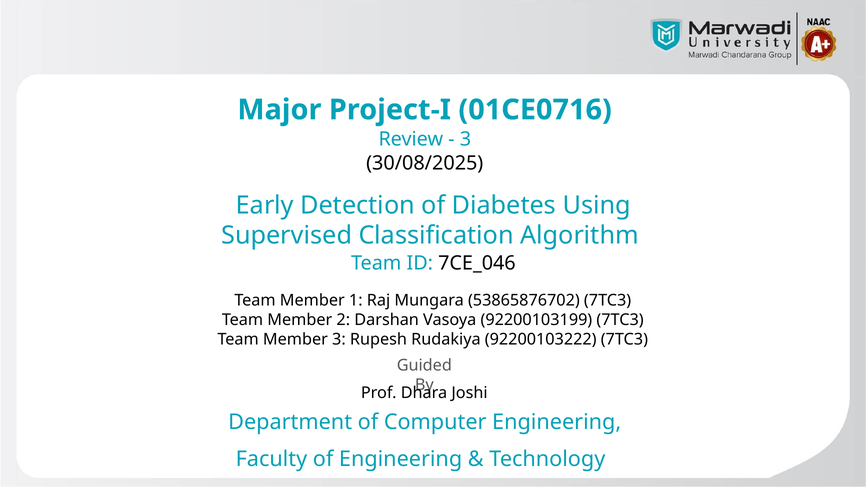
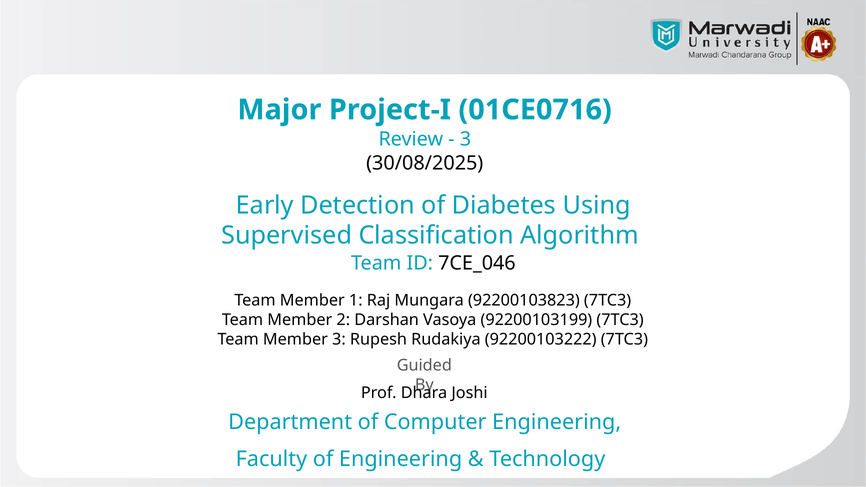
53865876702: 53865876702 -> 92200103823
